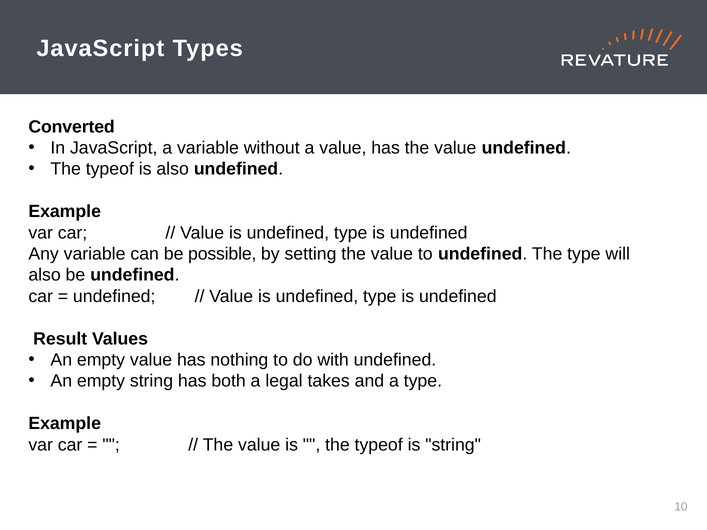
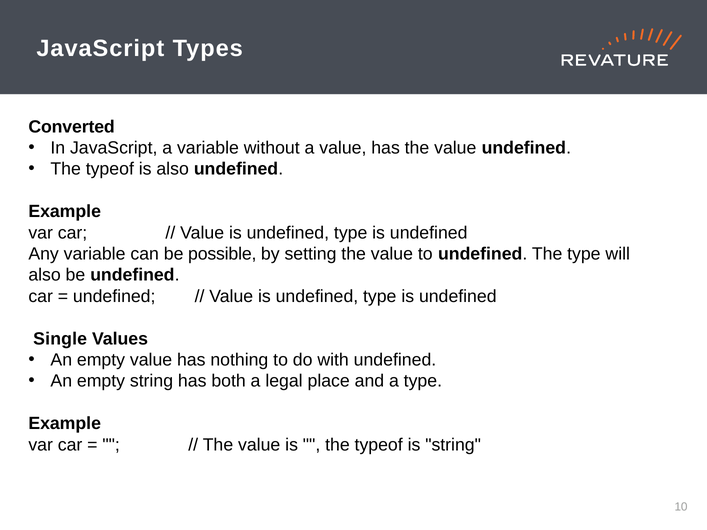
Result: Result -> Single
takes: takes -> place
